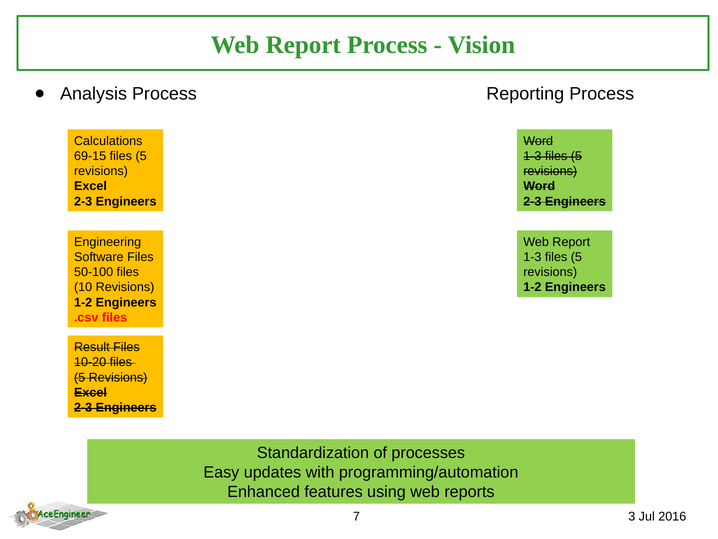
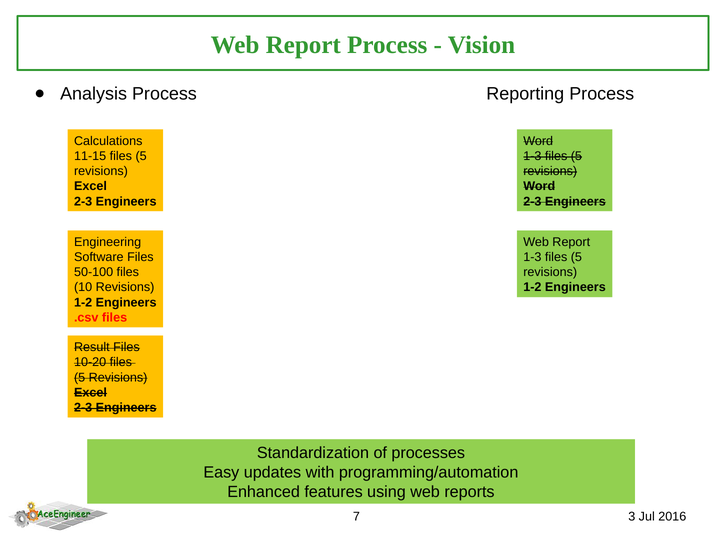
69-15: 69-15 -> 11-15
